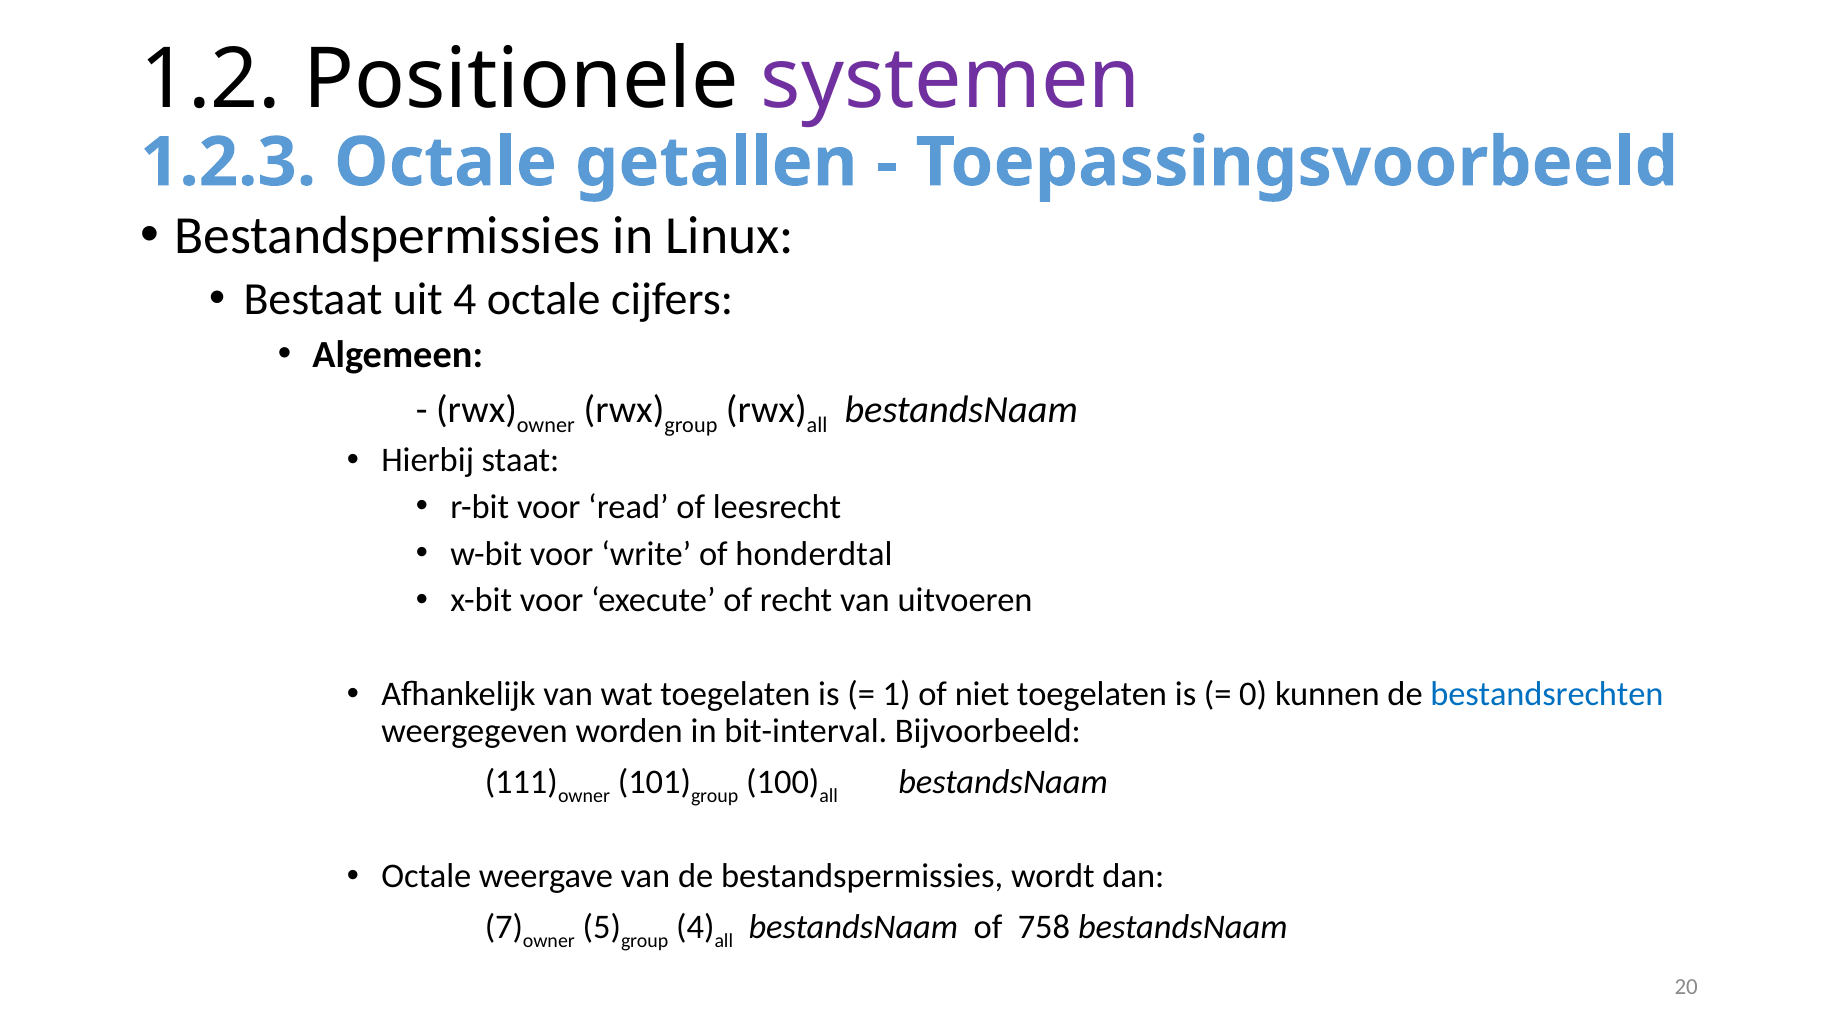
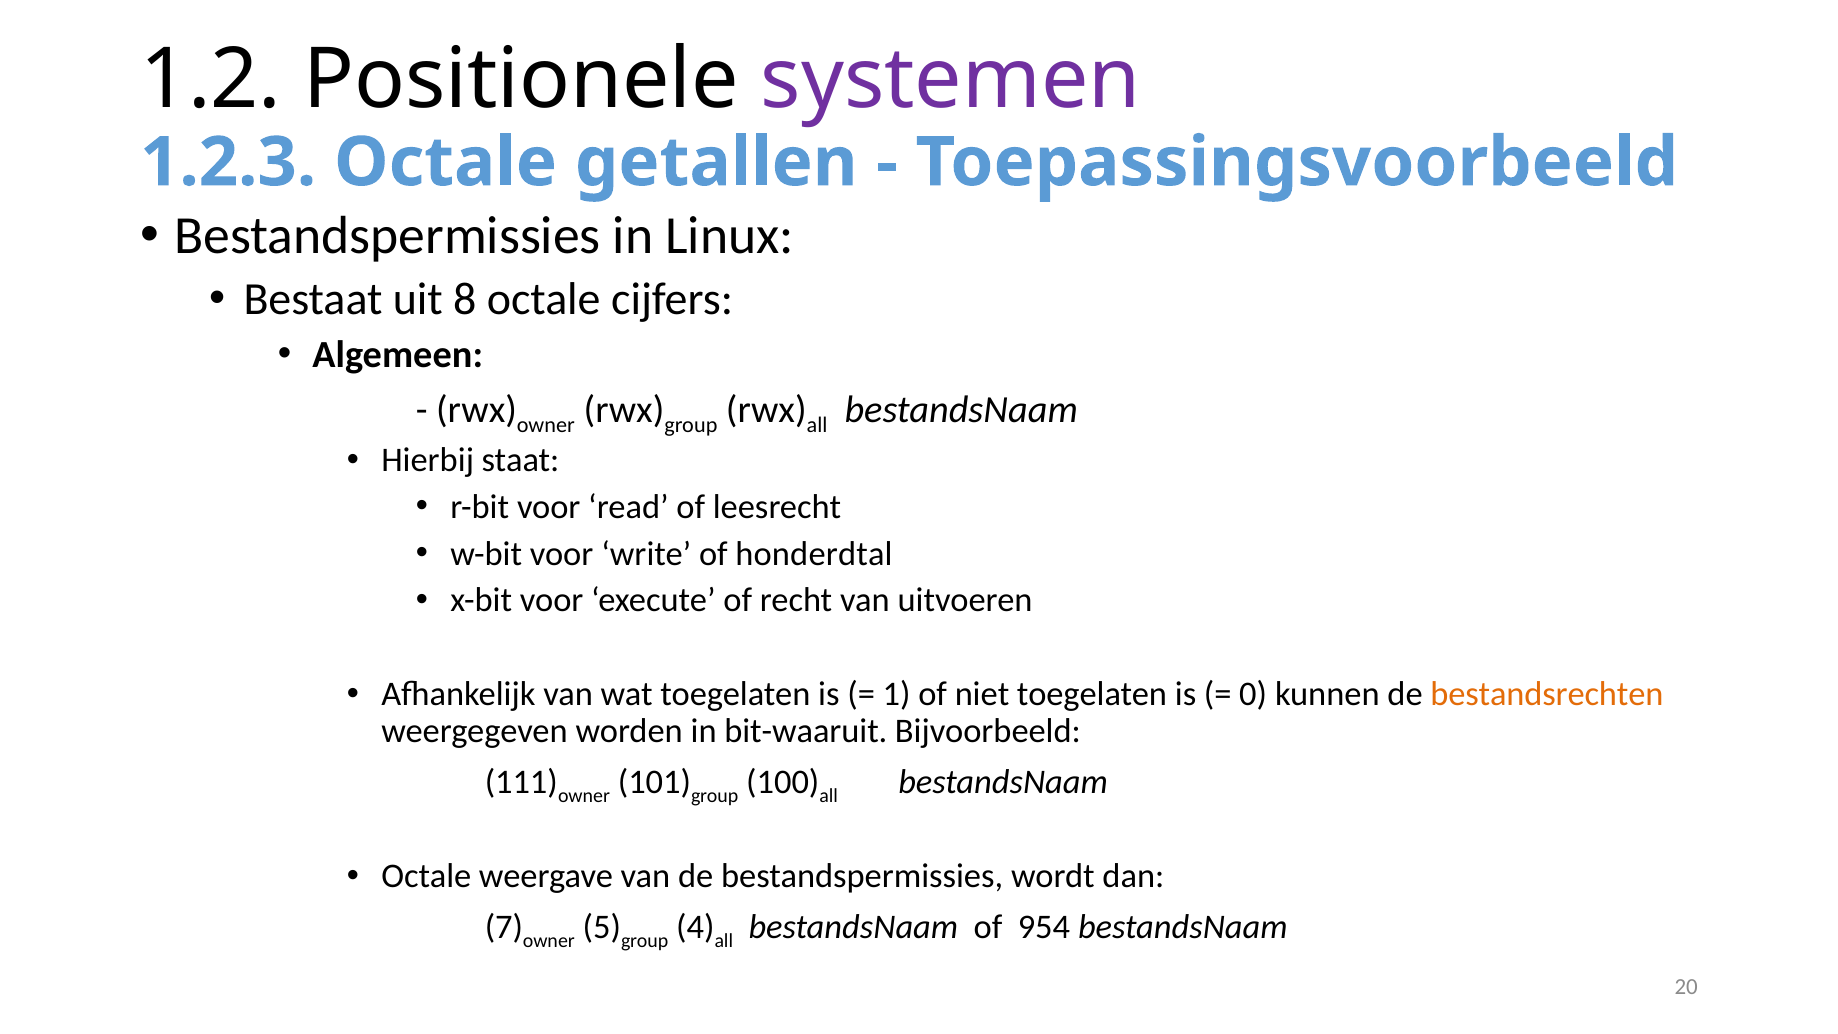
uit 4: 4 -> 8
bestandsrechten colour: blue -> orange
bit-interval: bit-interval -> bit-waaruit
758: 758 -> 954
